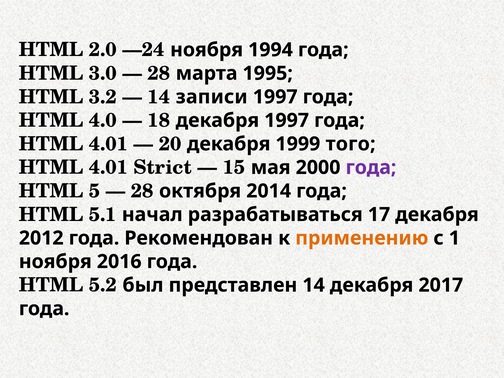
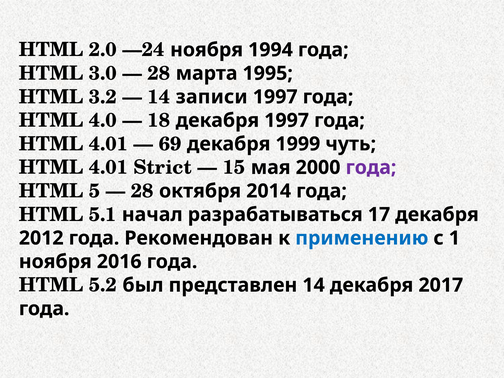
20: 20 -> 69
того: того -> чуть
применению colour: orange -> blue
